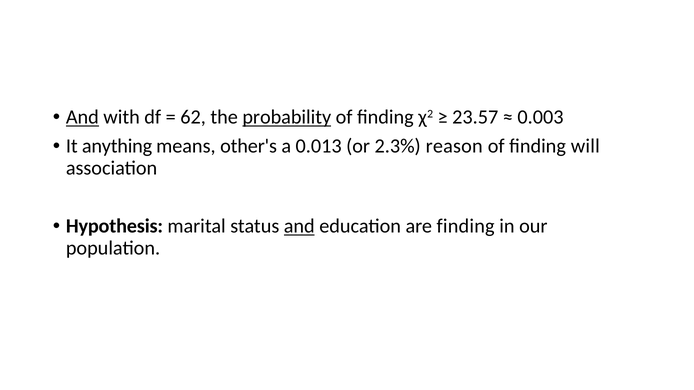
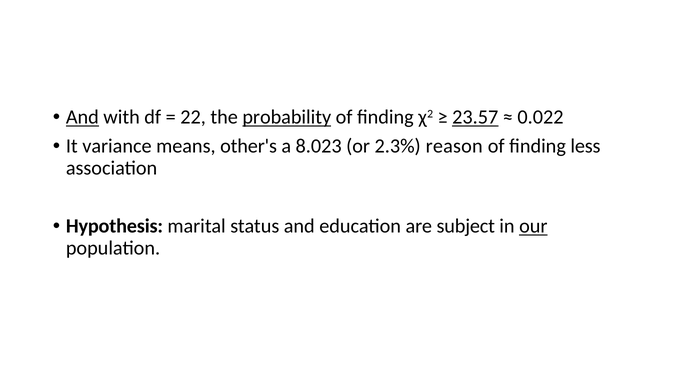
62: 62 -> 22
23.57 underline: none -> present
0.003: 0.003 -> 0.022
anything: anything -> variance
0.013: 0.013 -> 8.023
will: will -> less
and at (299, 226) underline: present -> none
are finding: finding -> subject
our underline: none -> present
